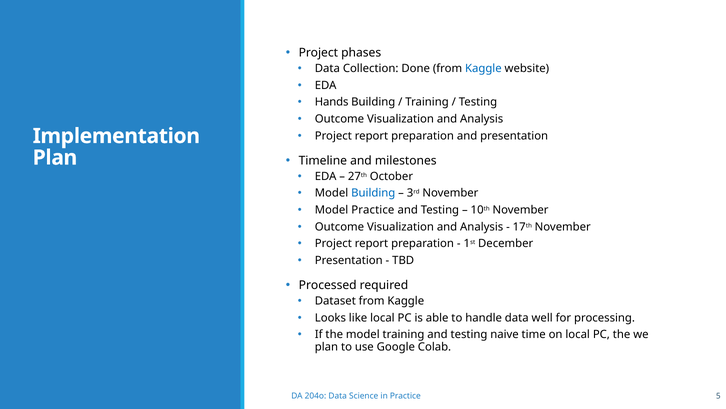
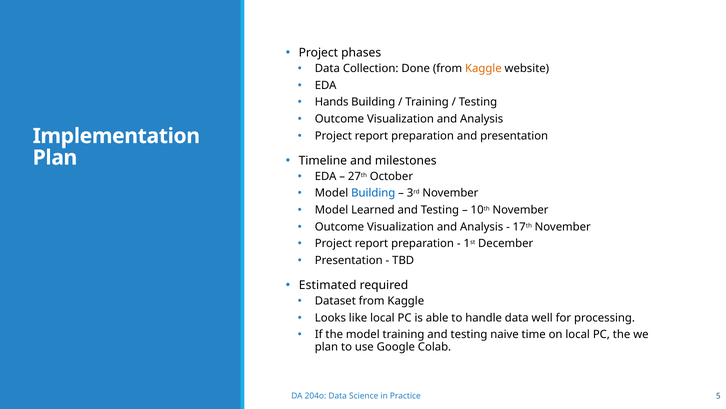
Kaggle at (483, 68) colour: blue -> orange
Model Practice: Practice -> Learned
Processed: Processed -> Estimated
